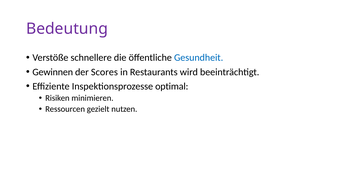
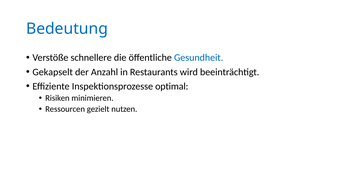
Bedeutung colour: purple -> blue
Gewinnen: Gewinnen -> Gekapselt
Scores: Scores -> Anzahl
